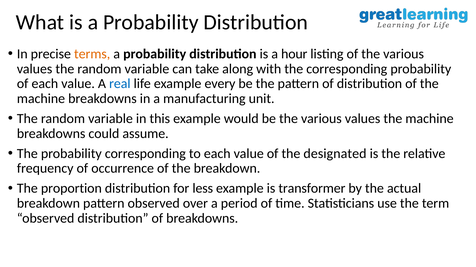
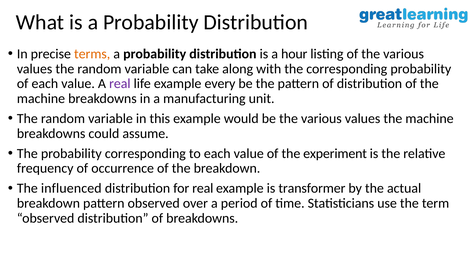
real at (120, 84) colour: blue -> purple
designated: designated -> experiment
proportion: proportion -> influenced
for less: less -> real
